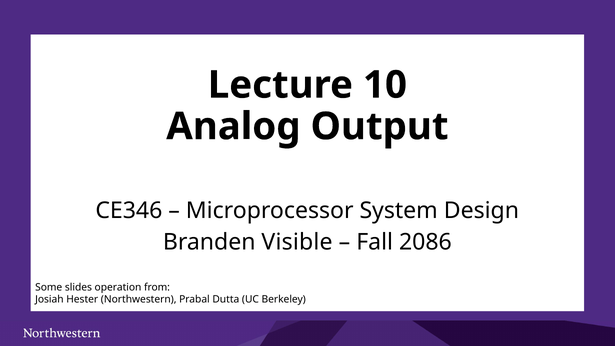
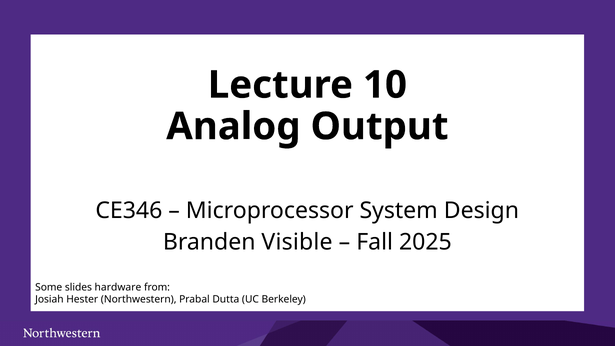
2086: 2086 -> 2025
operation: operation -> hardware
